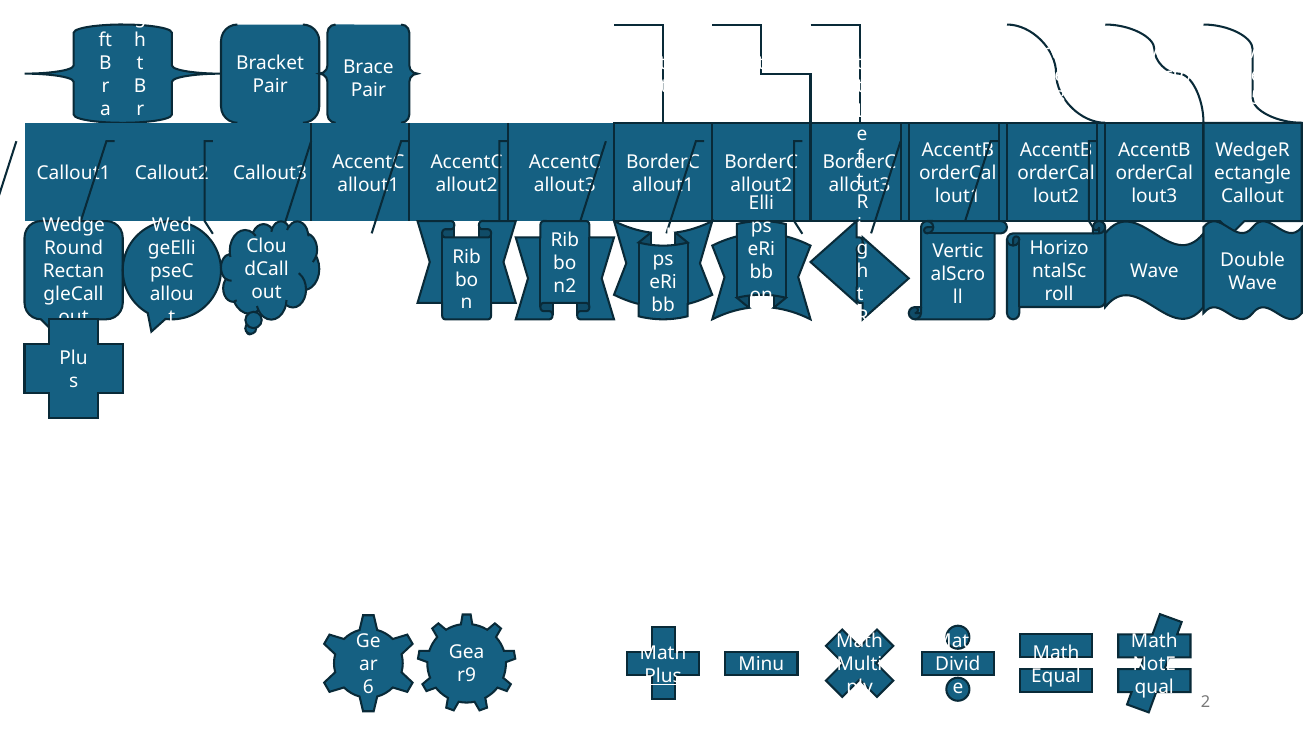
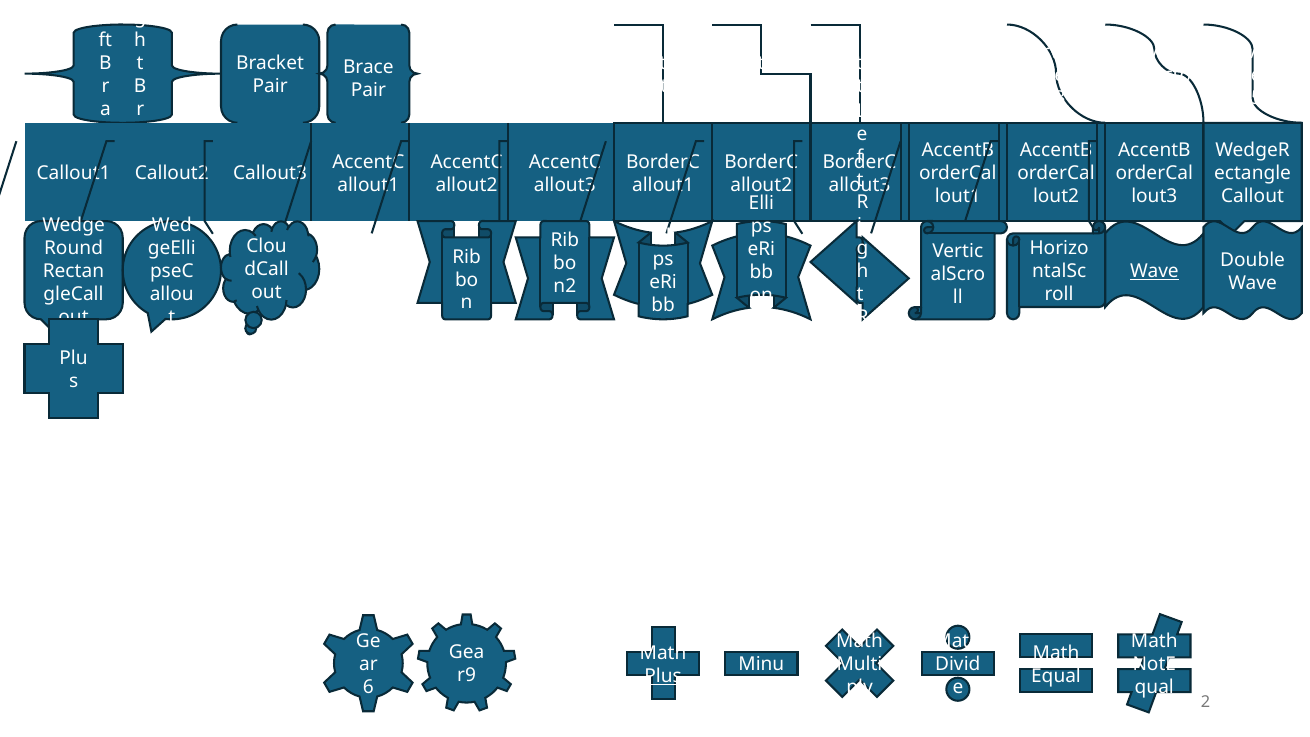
Wave at (1154, 271) underline: none -> present
